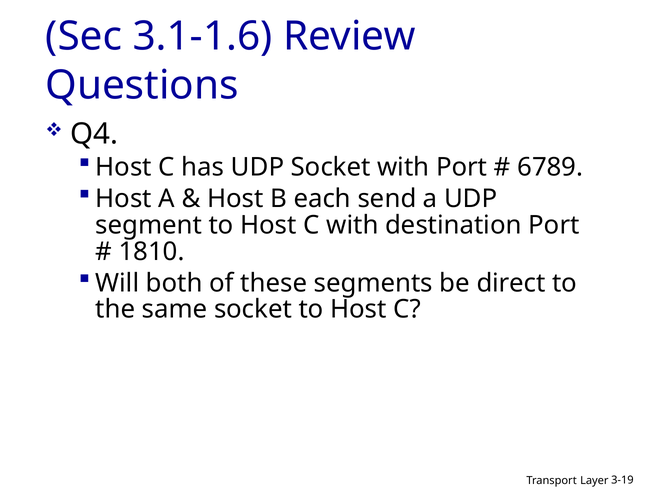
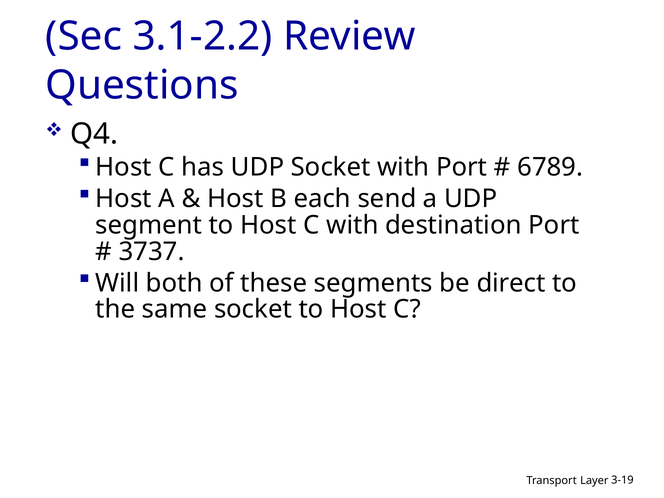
3.1-1.6: 3.1-1.6 -> 3.1-2.2
1810: 1810 -> 3737
